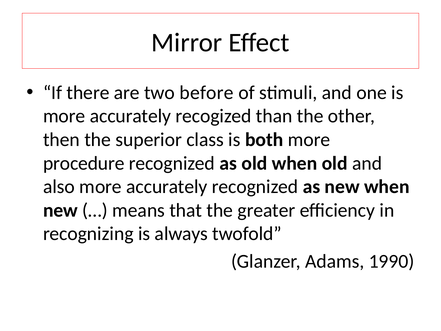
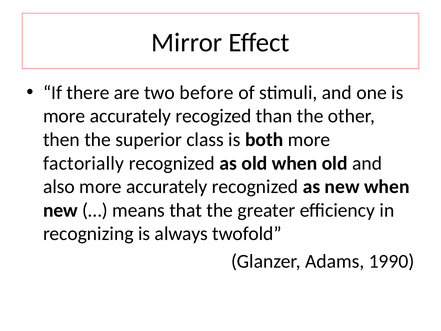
procedure: procedure -> factorially
